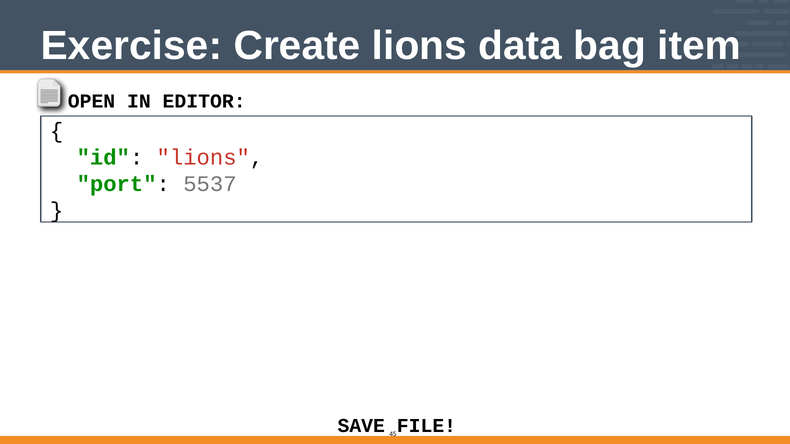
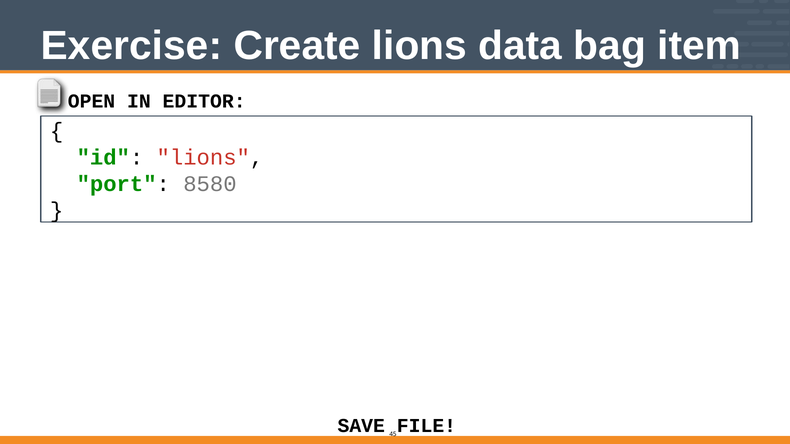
5537: 5537 -> 8580
